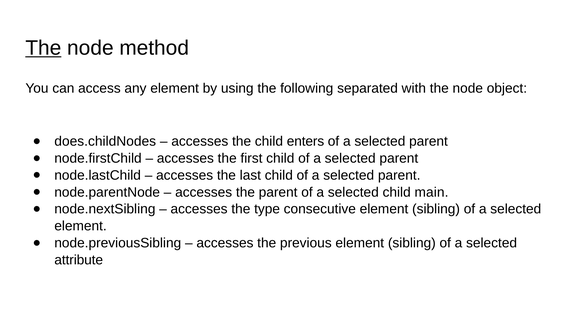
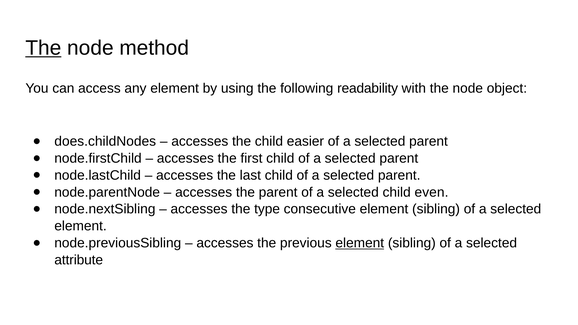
separated: separated -> readability
enters: enters -> easier
main: main -> even
element at (360, 243) underline: none -> present
